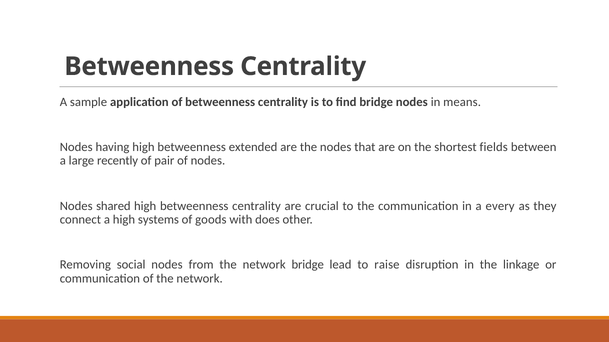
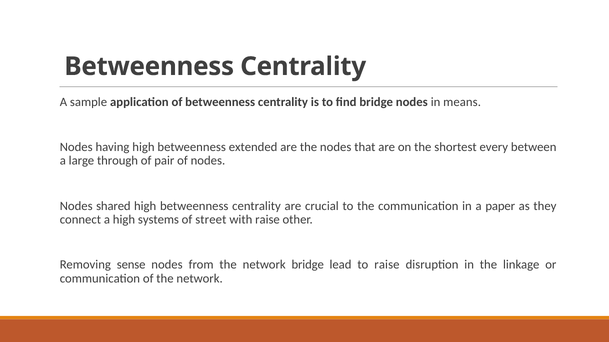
fields: fields -> every
recently: recently -> through
every: every -> paper
goods: goods -> street
with does: does -> raise
social: social -> sense
